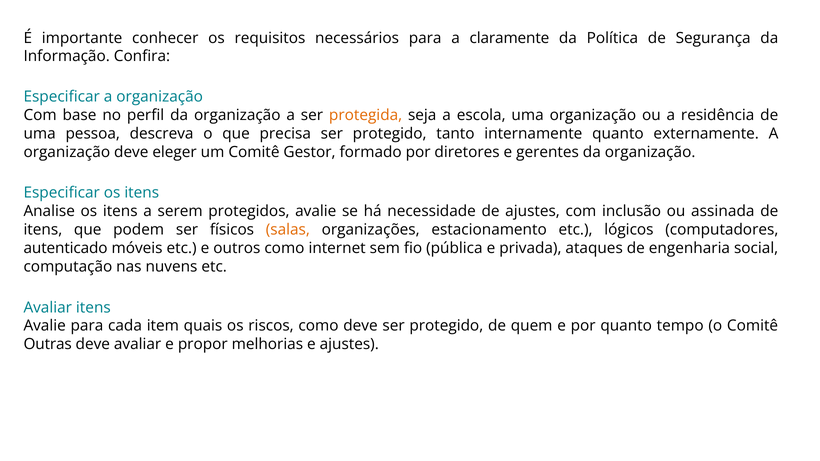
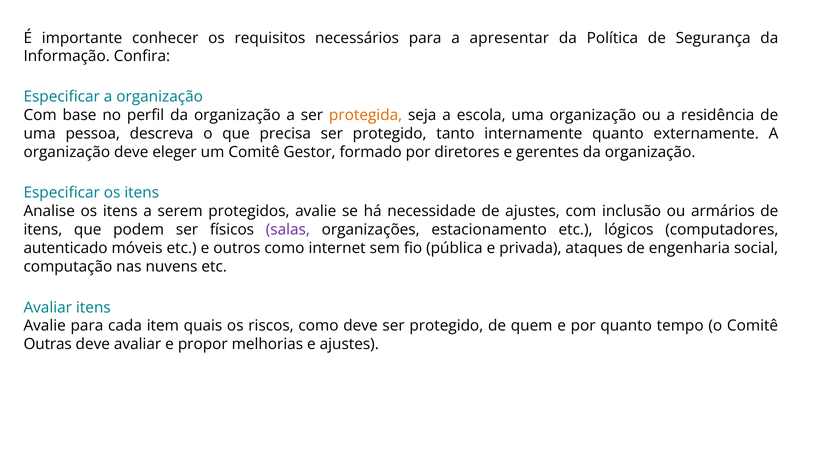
claramente: claramente -> apresentar
assinada: assinada -> armários
salas colour: orange -> purple
